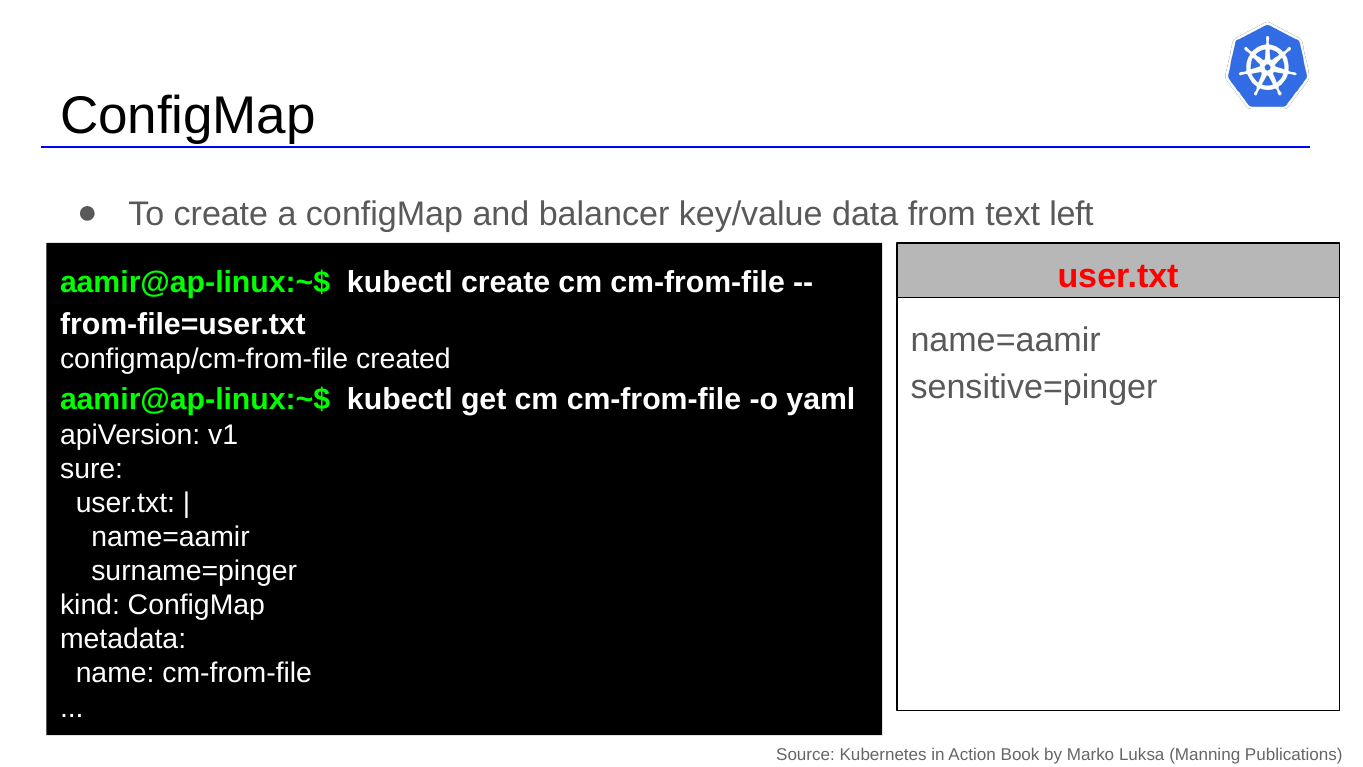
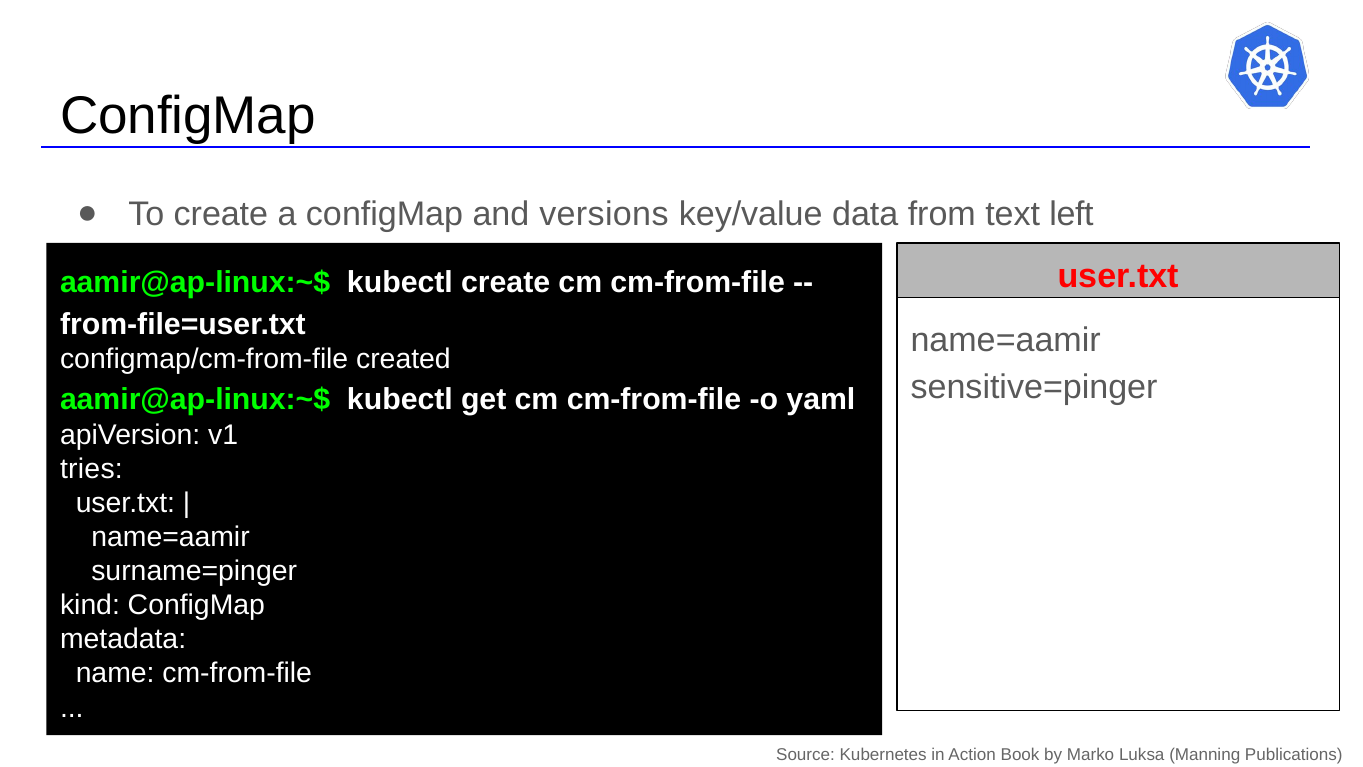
balancer: balancer -> versions
sure: sure -> tries
